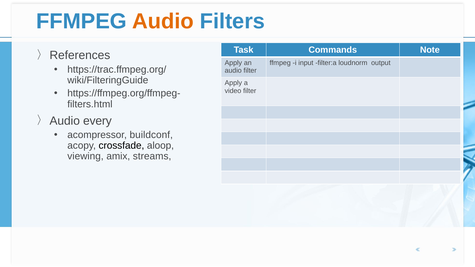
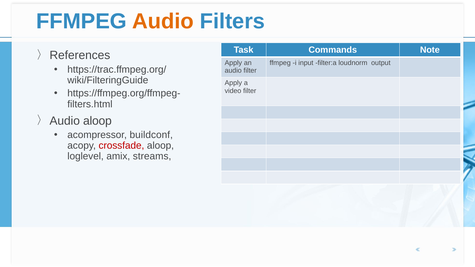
every at (97, 121): every -> aloop
crossfade colour: black -> red
viewing: viewing -> loglevel
